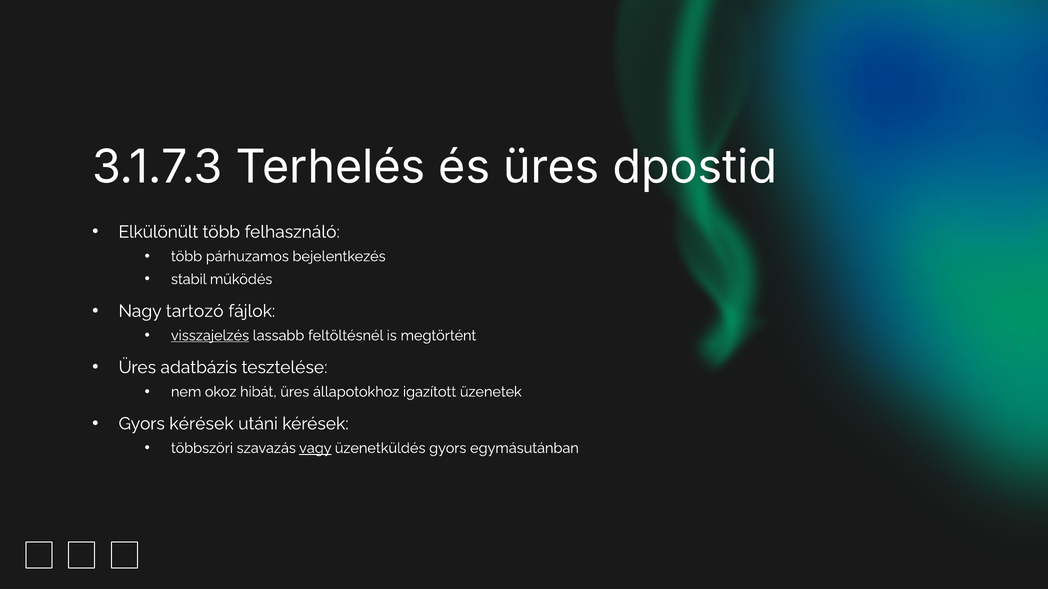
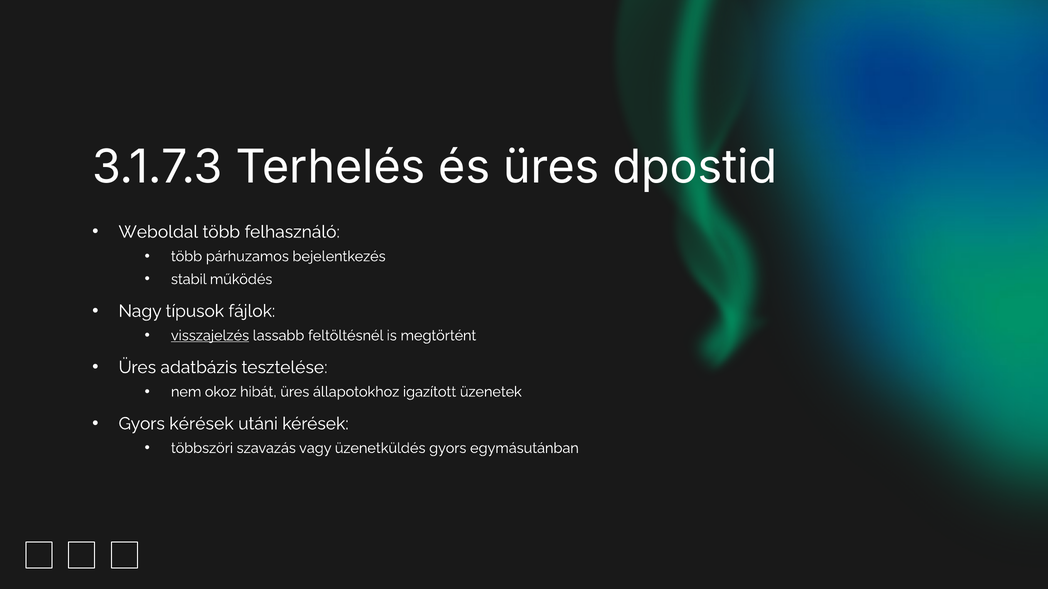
Elkülönült: Elkülönült -> Weboldal
tartozó: tartozó -> típusok
vagy underline: present -> none
